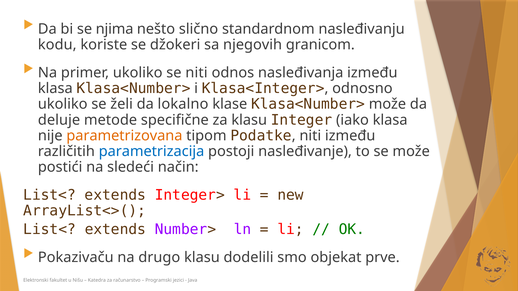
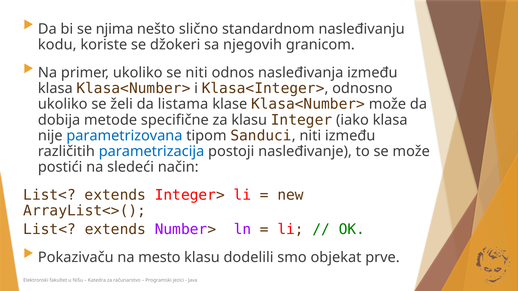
lokalno: lokalno -> listama
deluje: deluje -> dobija
parametrizovana colour: orange -> blue
Podatke: Podatke -> Sanduci
drugo: drugo -> mesto
